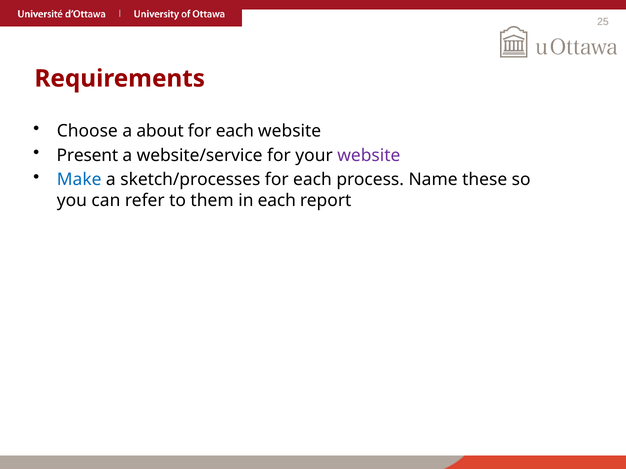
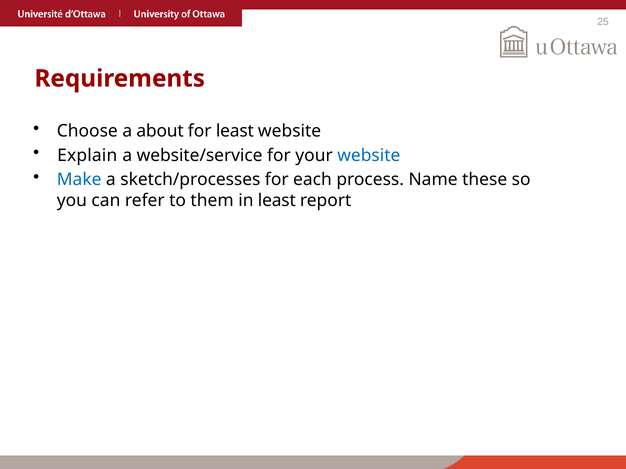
each at (235, 131): each -> least
Present: Present -> Explain
website at (369, 156) colour: purple -> blue
in each: each -> least
